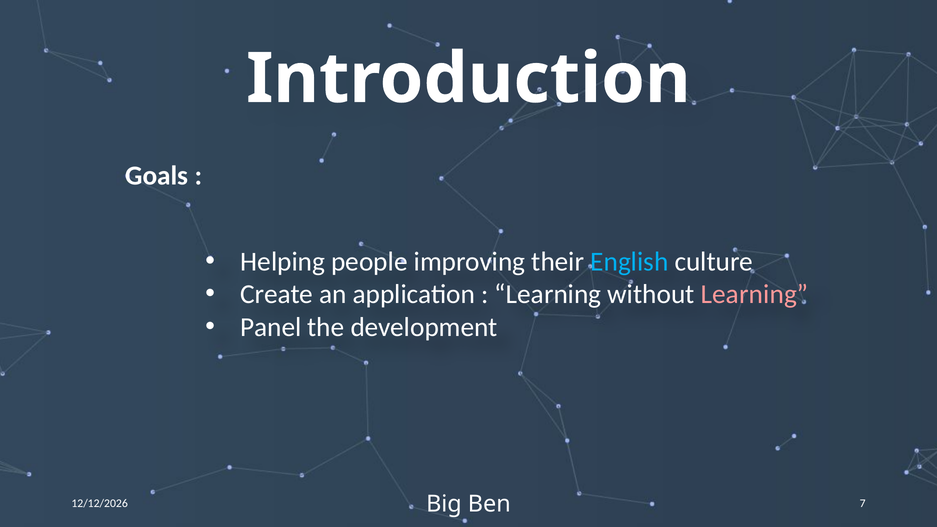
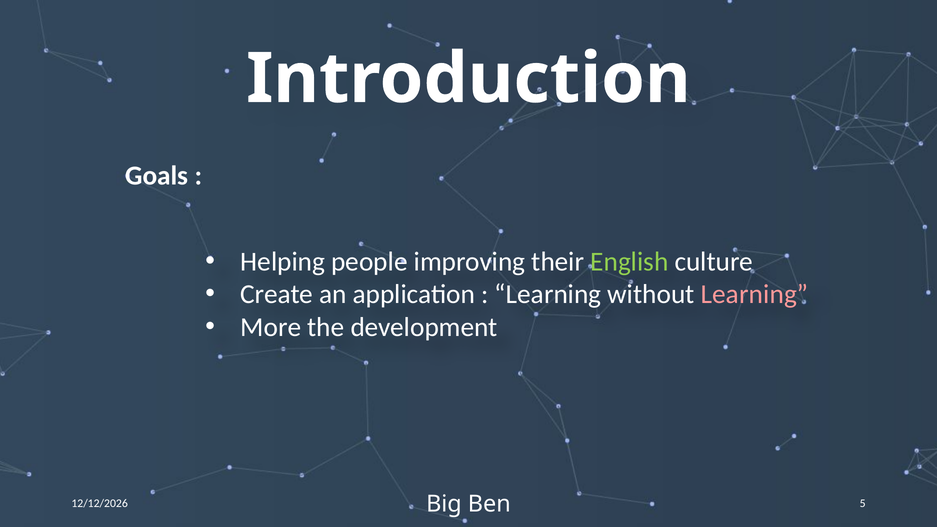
English colour: light blue -> light green
Panel: Panel -> More
7: 7 -> 5
